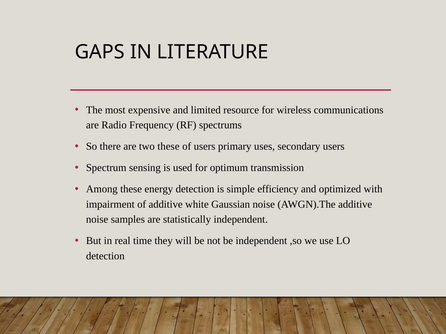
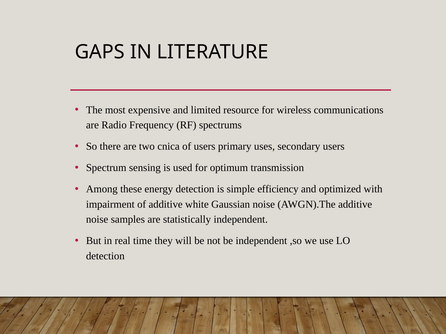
two these: these -> cnica
